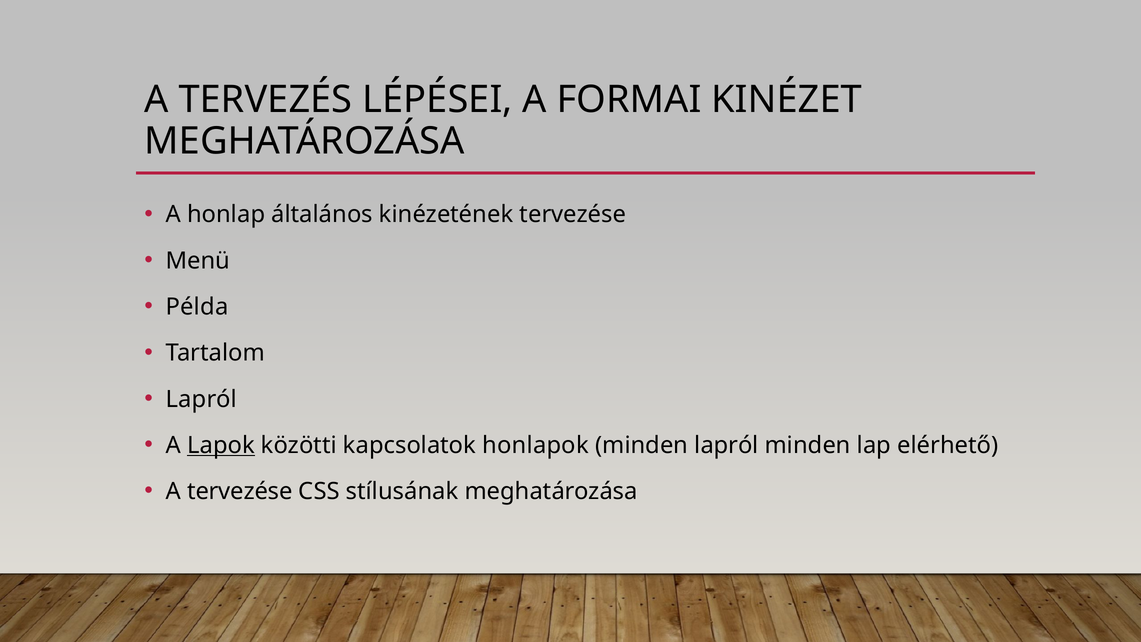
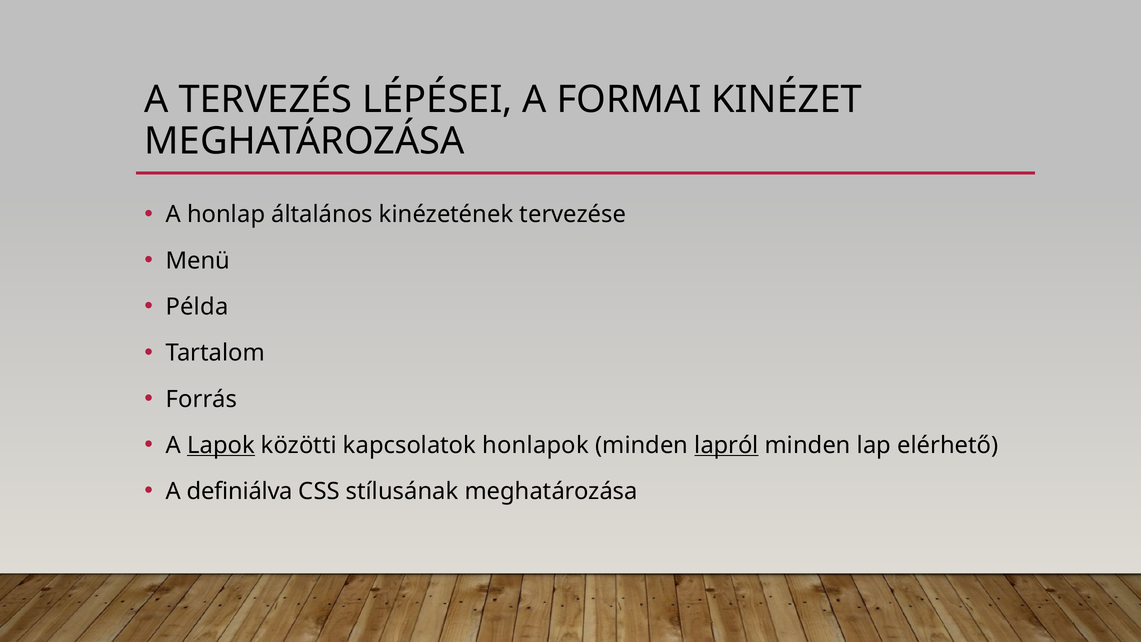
Lapról at (201, 399): Lapról -> Forrás
lapról at (726, 445) underline: none -> present
A tervezése: tervezése -> definiálva
